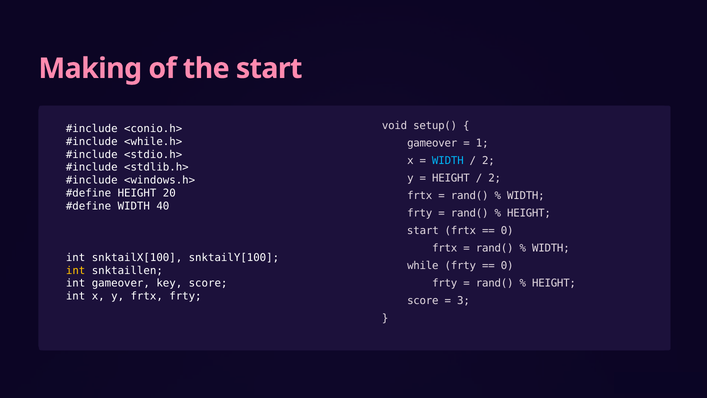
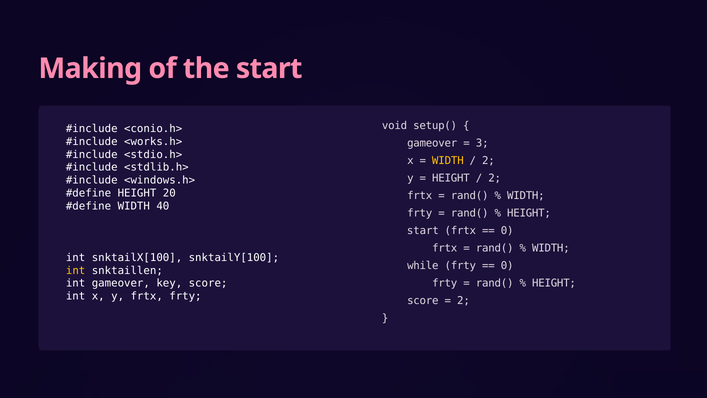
<while.h>: <while.h> -> <works.h>
1: 1 -> 3
WIDTH at (448, 161) colour: light blue -> yellow
3 at (464, 300): 3 -> 2
